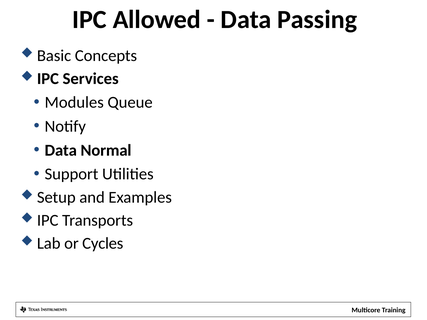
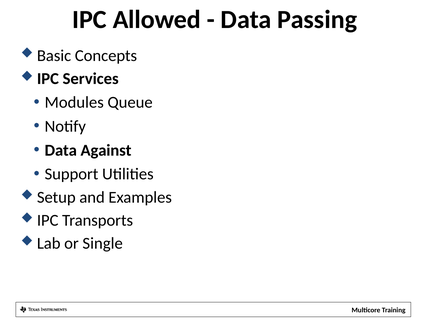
Normal: Normal -> Against
Cycles: Cycles -> Single
